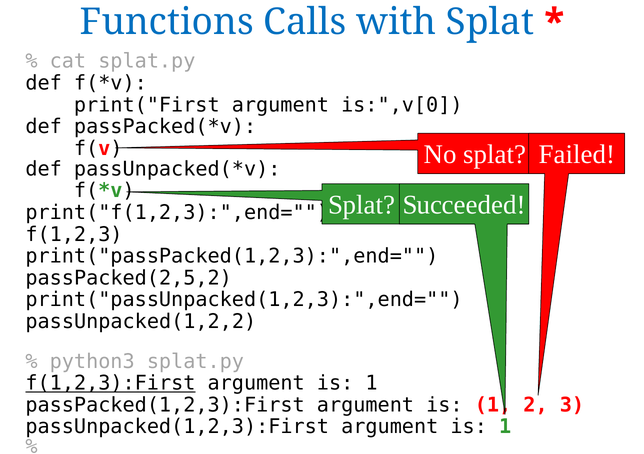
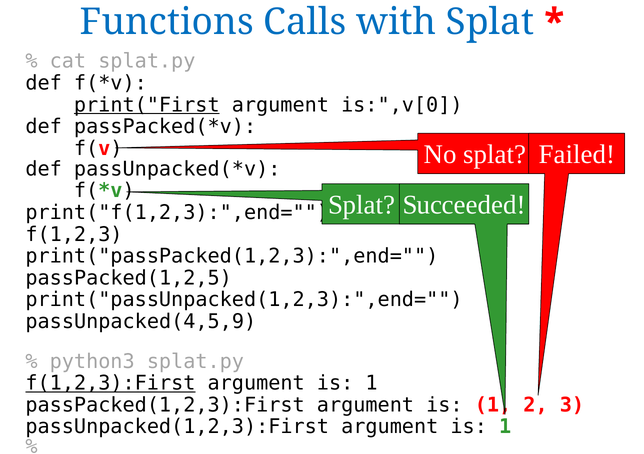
print("First underline: none -> present
passPacked(2,5,2: passPacked(2,5,2 -> passPacked(1,2,5
passUnpacked(1,2,2: passUnpacked(1,2,2 -> passUnpacked(4,5,9
